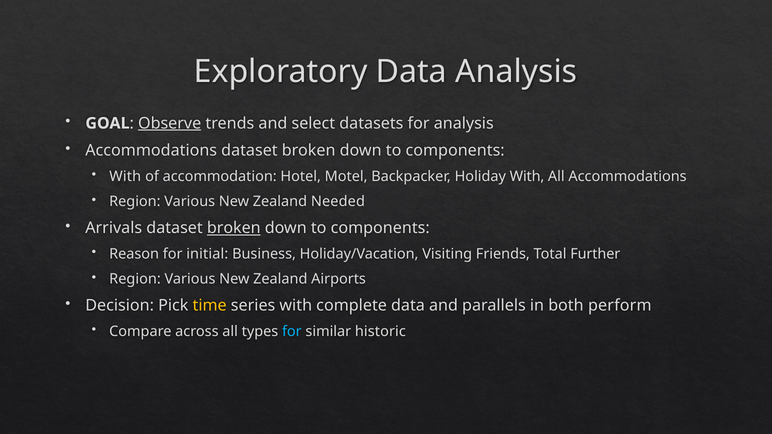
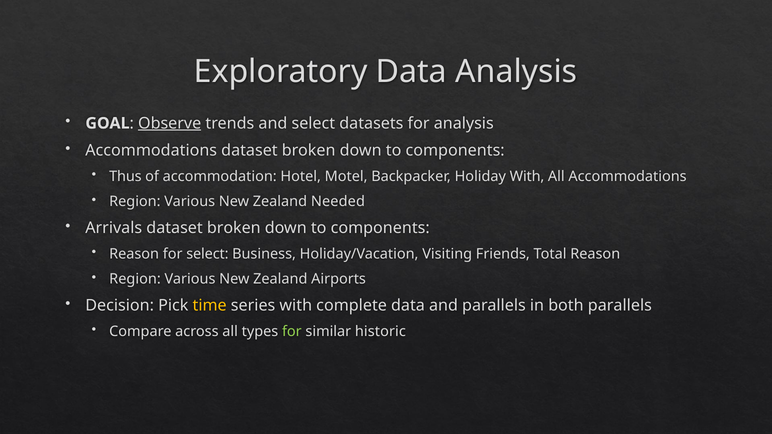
With at (125, 177): With -> Thus
broken at (234, 228) underline: present -> none
for initial: initial -> select
Total Further: Further -> Reason
both perform: perform -> parallels
for at (292, 332) colour: light blue -> light green
